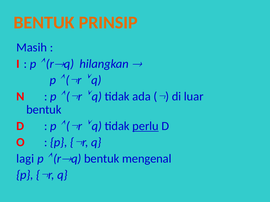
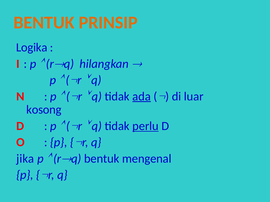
Masih: Masih -> Logika
ada underline: none -> present
bentuk at (44, 110): bentuk -> kosong
lagi: lagi -> jika
